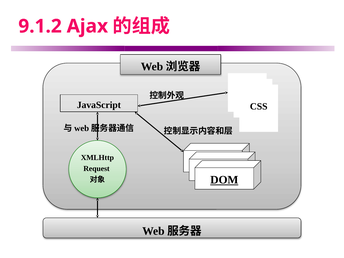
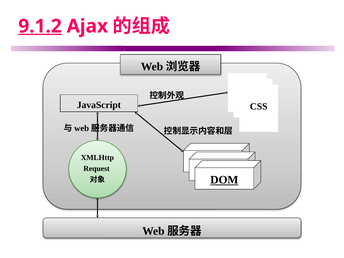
9.1.2 underline: none -> present
